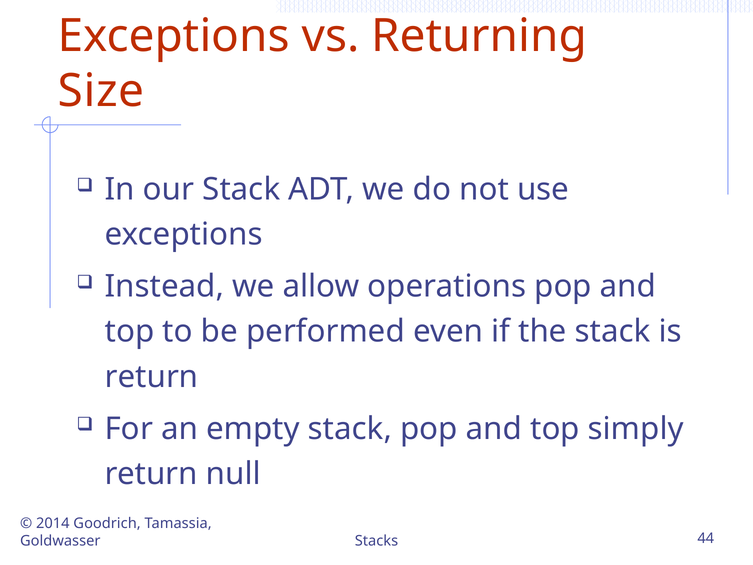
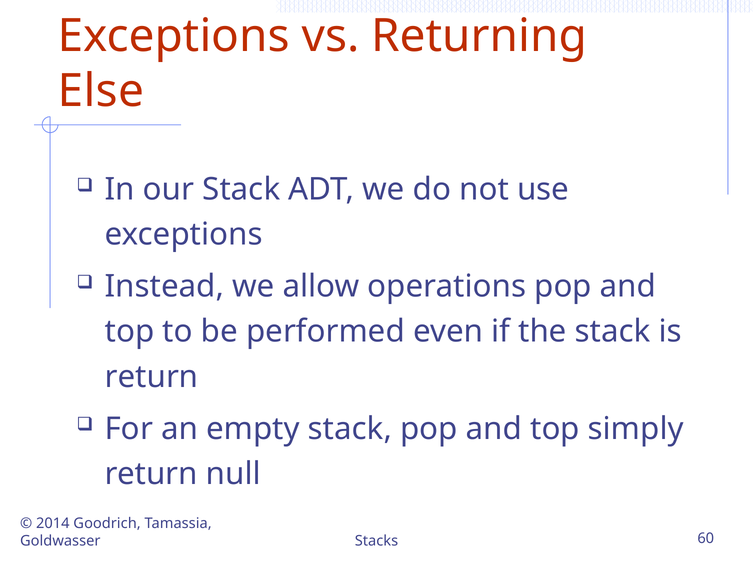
Size: Size -> Else
44: 44 -> 60
